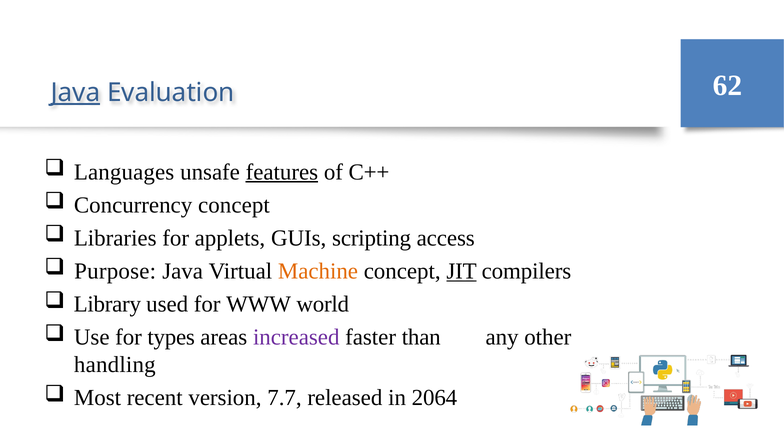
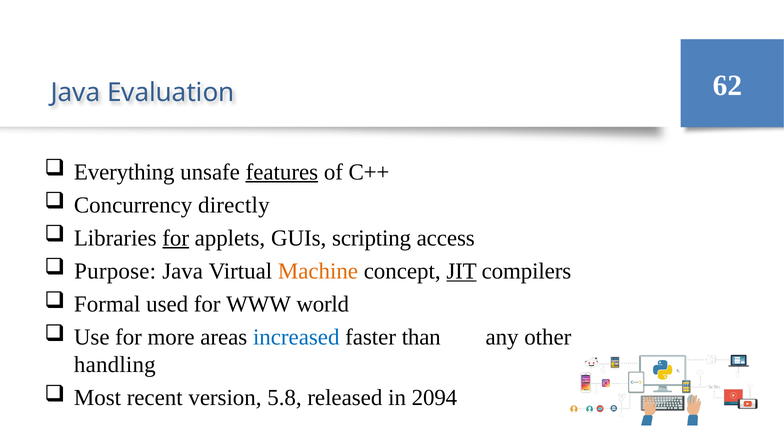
Java at (75, 93) underline: present -> none
Languages: Languages -> Everything
Concurrency concept: concept -> directly
for at (176, 238) underline: none -> present
Library: Library -> Formal
types: types -> more
increased colour: purple -> blue
7.7: 7.7 -> 5.8
2064: 2064 -> 2094
